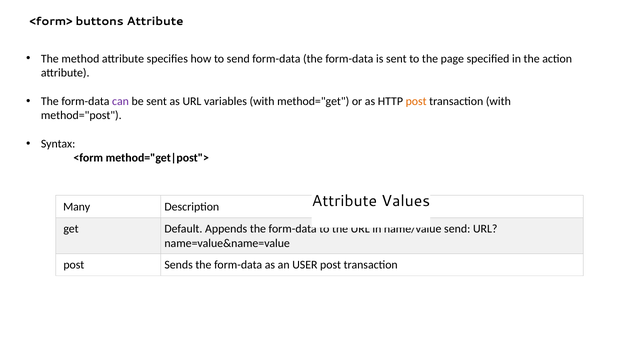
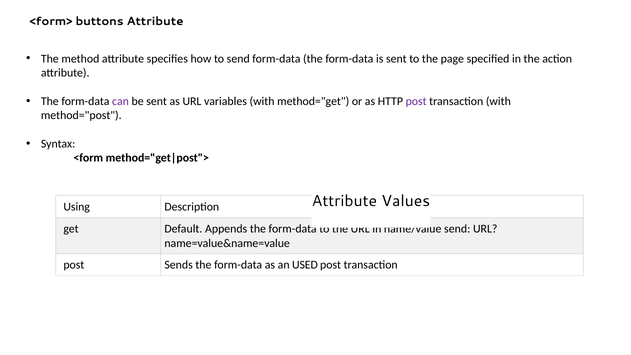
post at (416, 101) colour: orange -> purple
Many: Many -> Using
USER: USER -> USED
